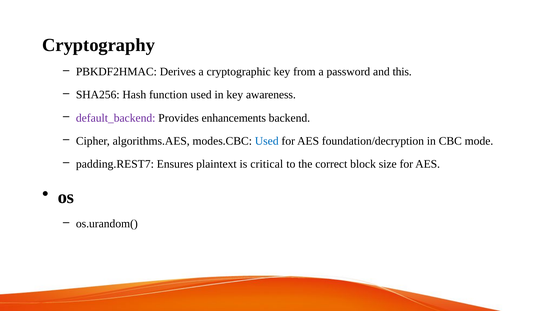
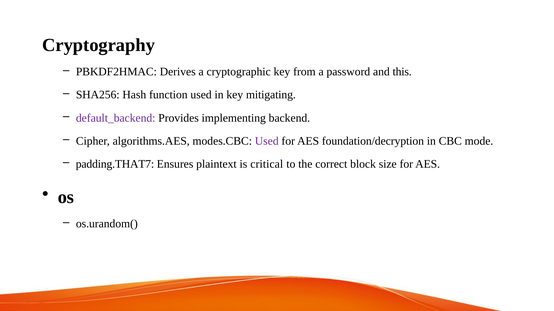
awareness: awareness -> mitigating
enhancements: enhancements -> implementing
Used at (267, 141) colour: blue -> purple
padding.REST7: padding.REST7 -> padding.THAT7
